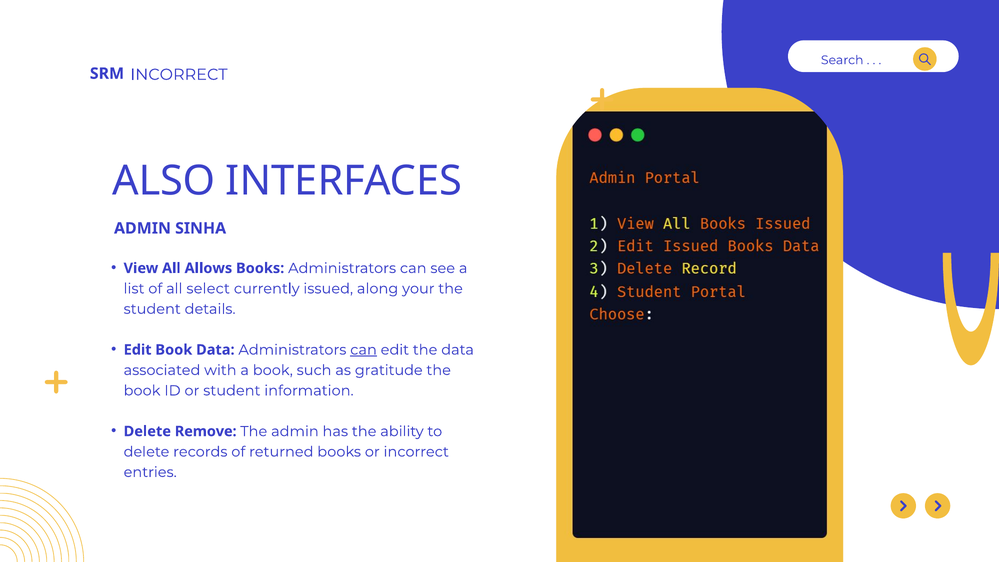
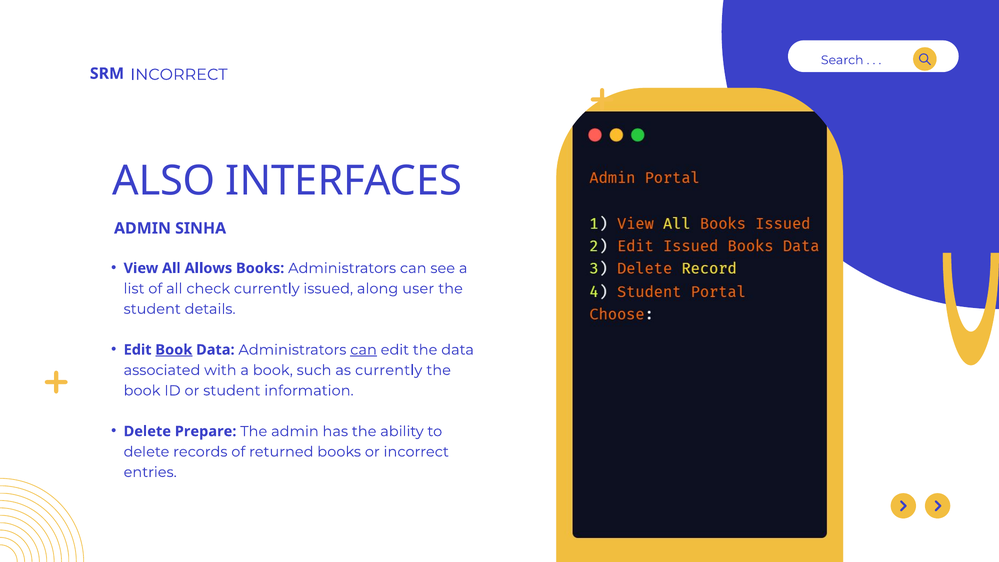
select: select -> check
your: your -> user
Book at (174, 350) underline: none -> present
as gratitude: gratitude -> currently
Remove: Remove -> Prepare
